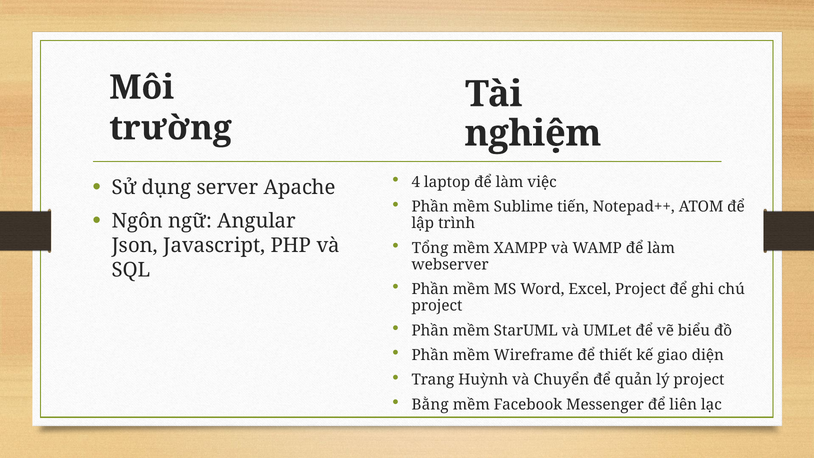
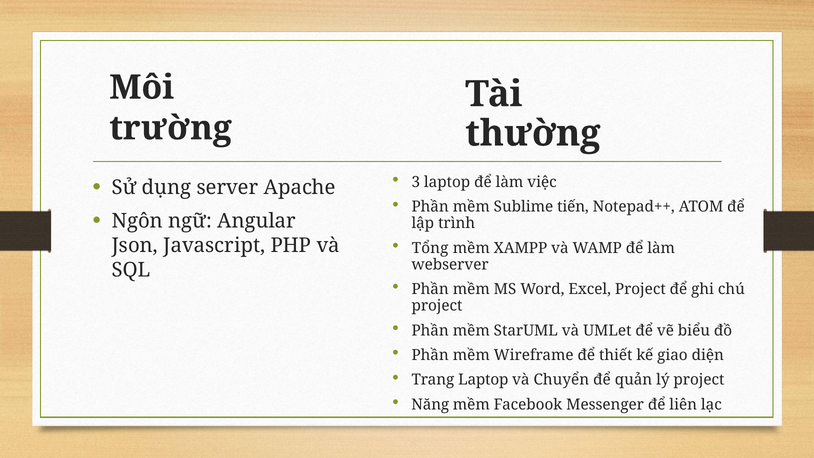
nghiệm: nghiệm -> thường
4: 4 -> 3
Trang Huỳnh: Huỳnh -> Laptop
Bằng: Bằng -> Năng
